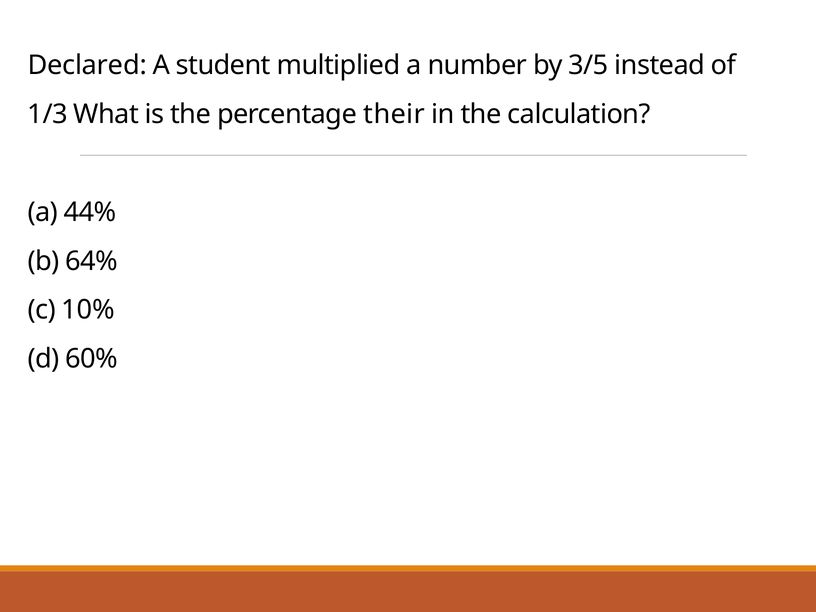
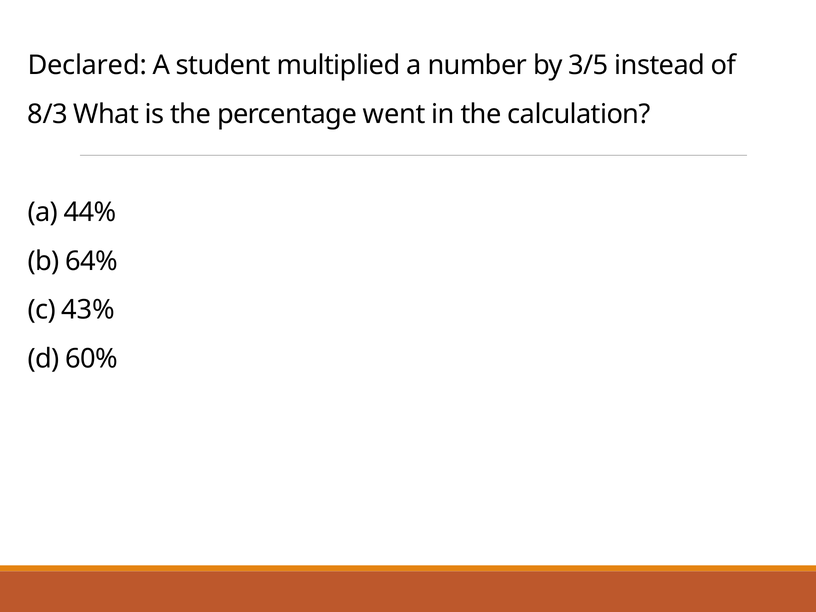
1/3: 1/3 -> 8/3
their: their -> went
10%: 10% -> 43%
